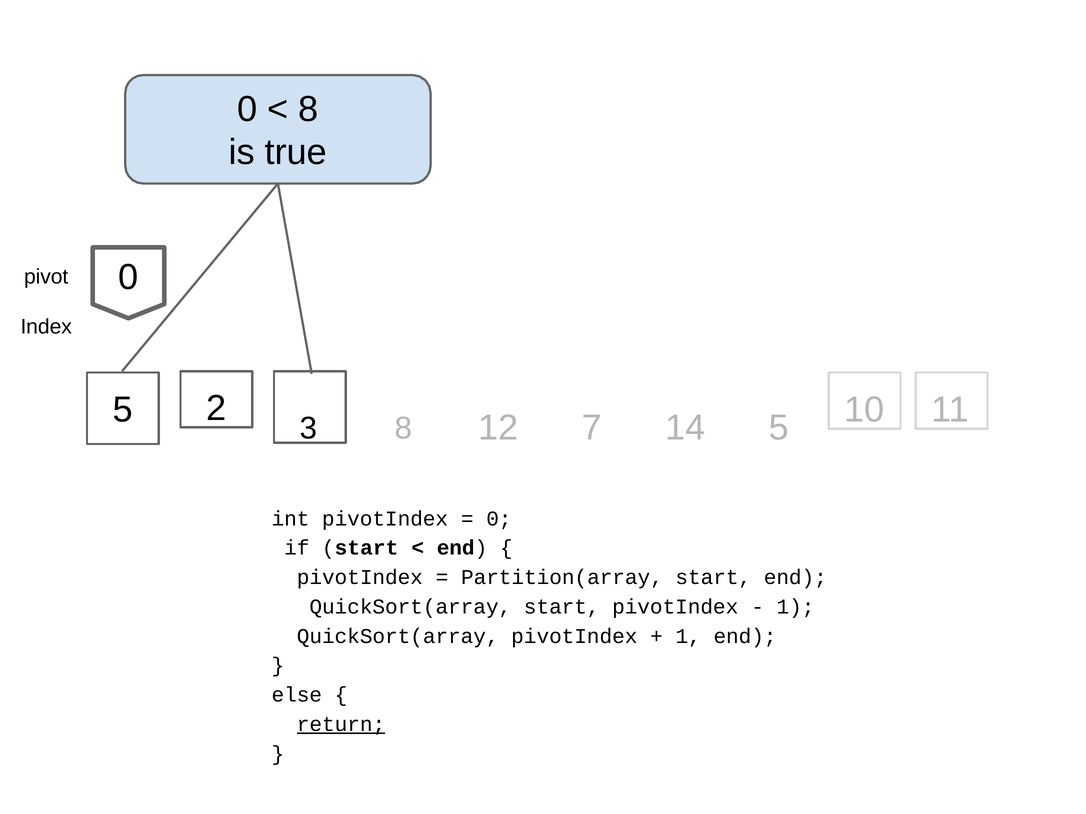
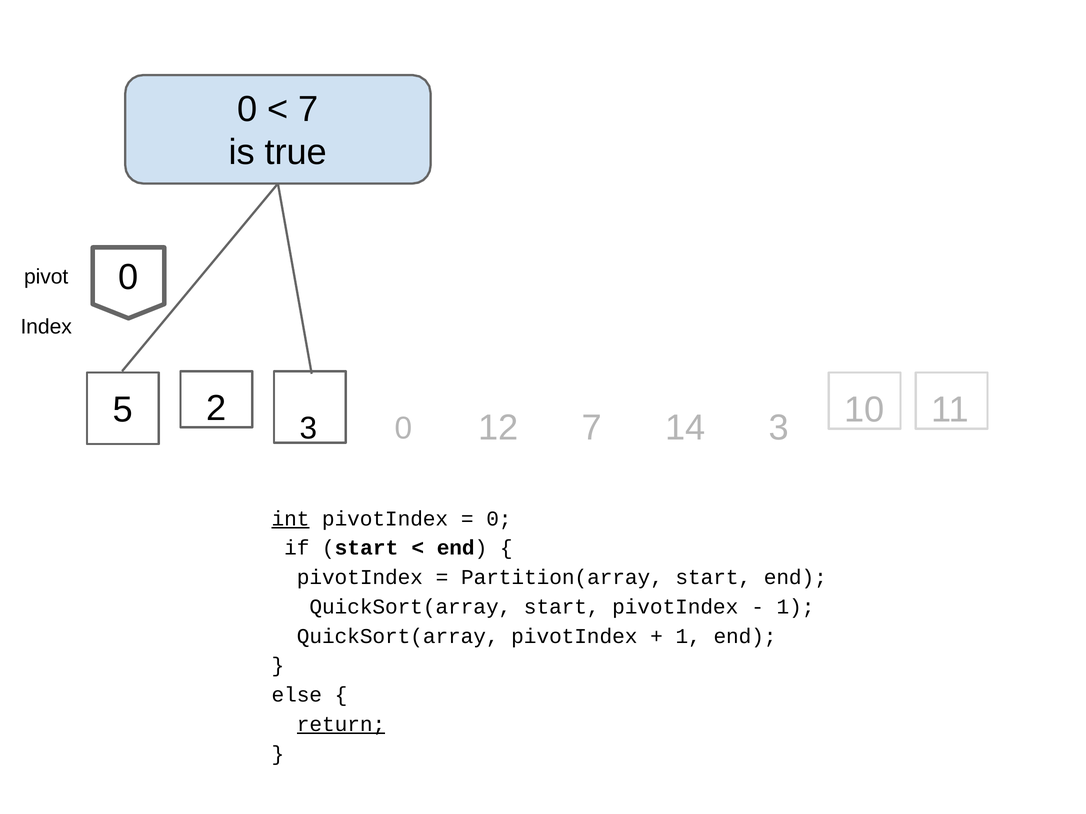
8 at (308, 109): 8 -> 7
3 8: 8 -> 0
14 5: 5 -> 3
int underline: none -> present
